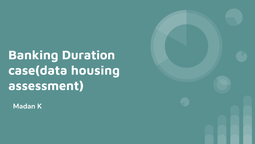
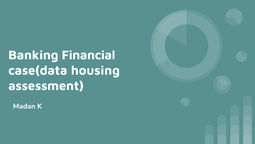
Duration: Duration -> Financial
